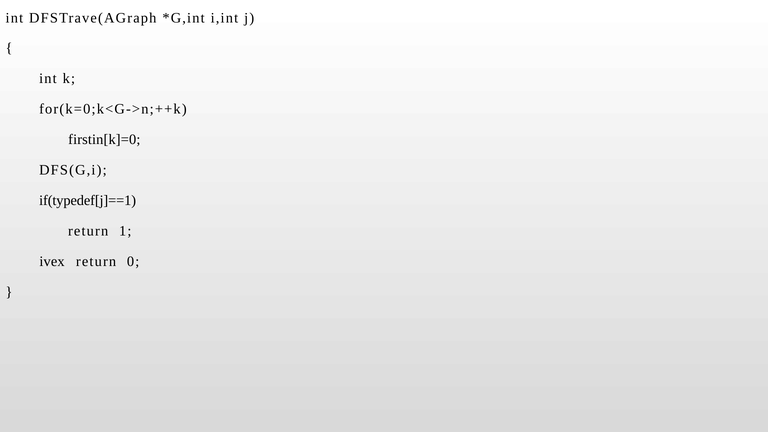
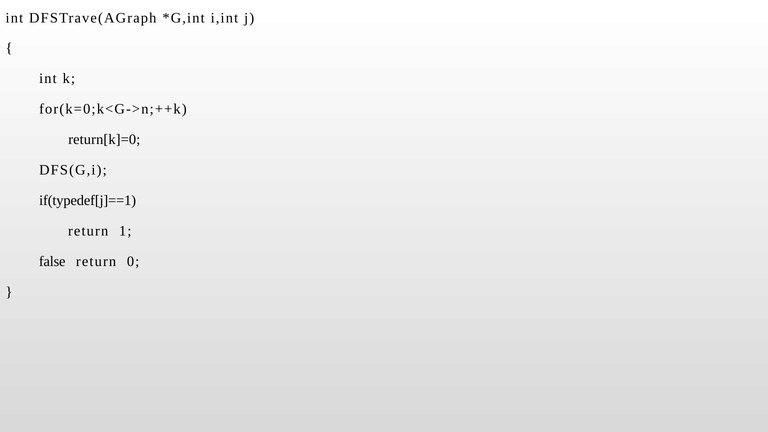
firstin[k]=0: firstin[k]=0 -> return[k]=0
ivex: ivex -> false
